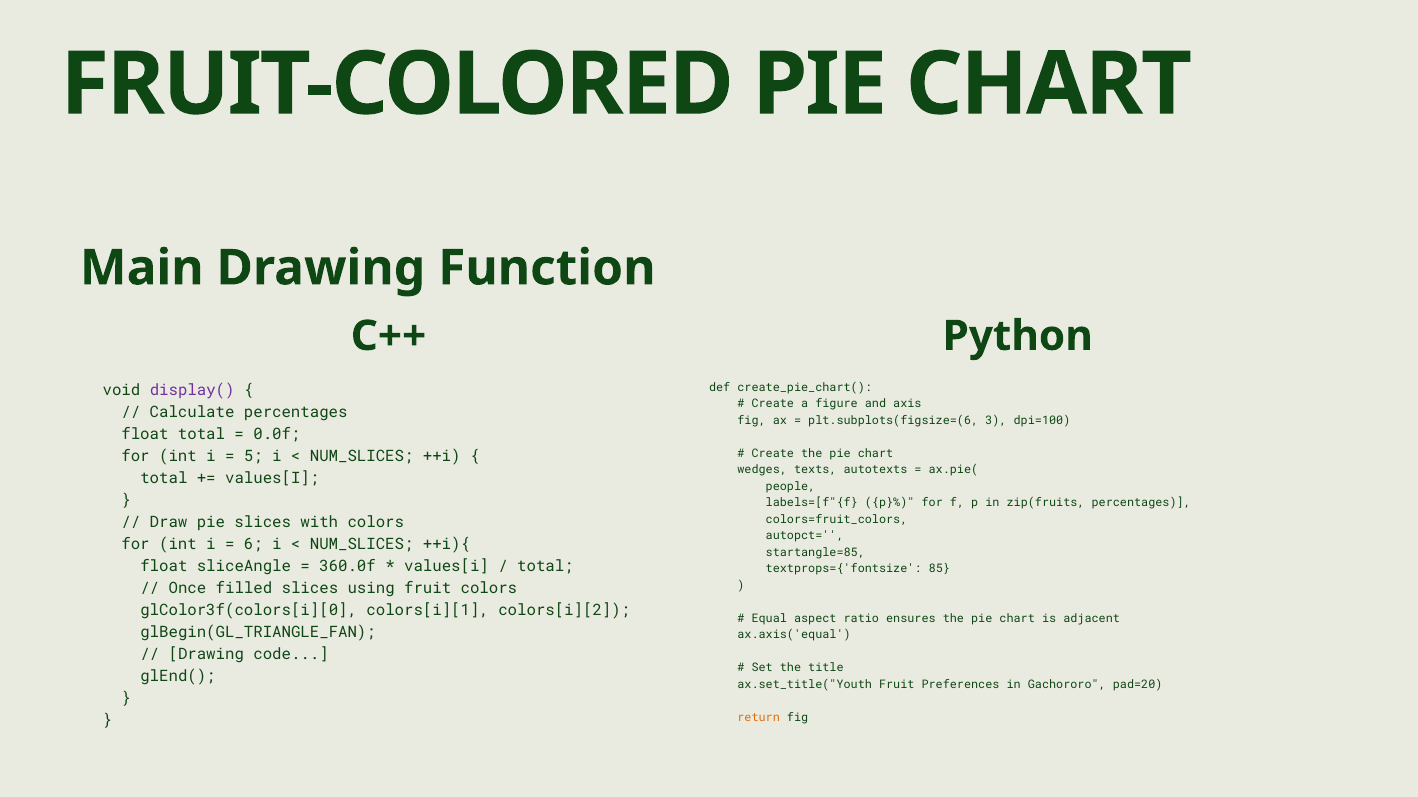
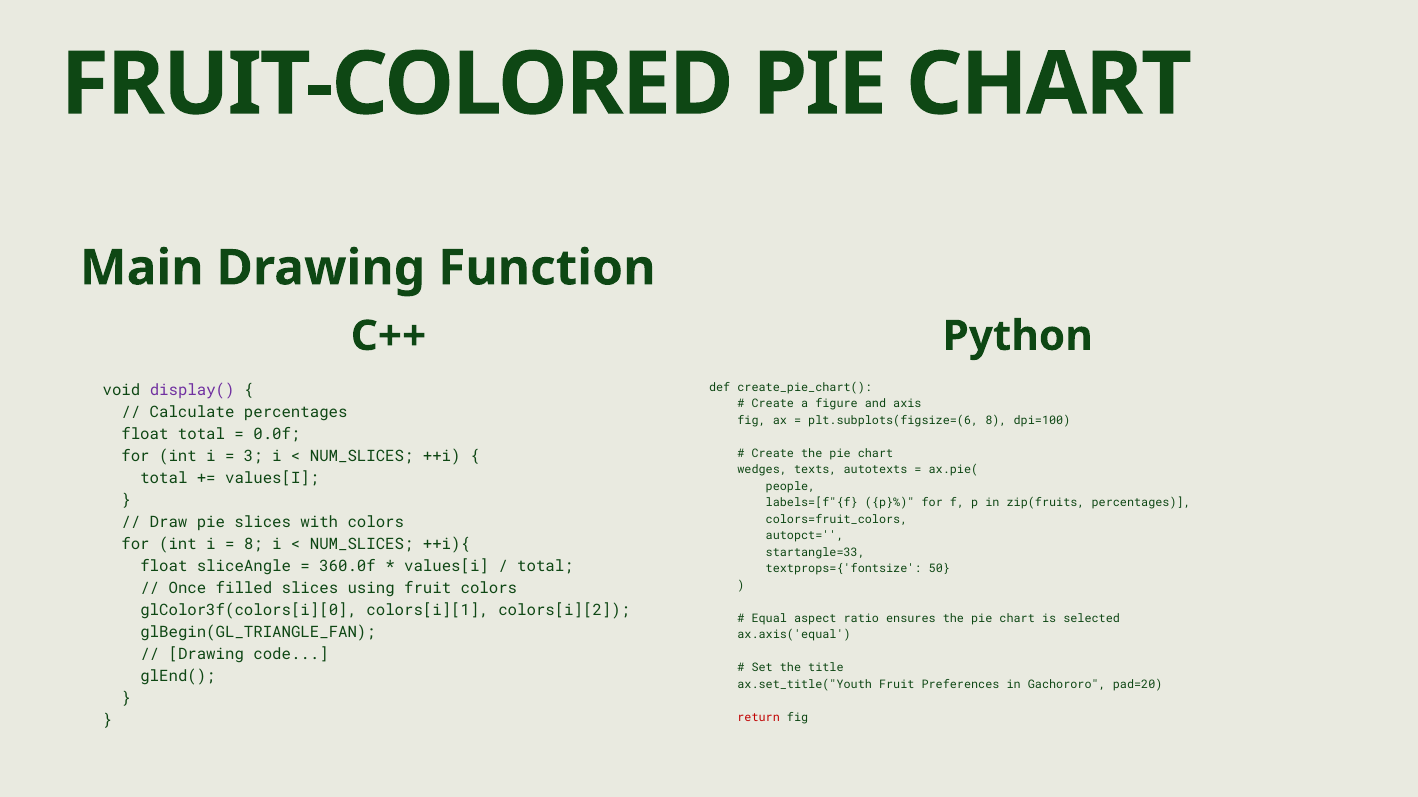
plt.subplots(figsize=(6 3: 3 -> 8
5: 5 -> 3
6 at (253, 545): 6 -> 8
startangle=85: startangle=85 -> startangle=33
85: 85 -> 50
adjacent: adjacent -> selected
return colour: orange -> red
